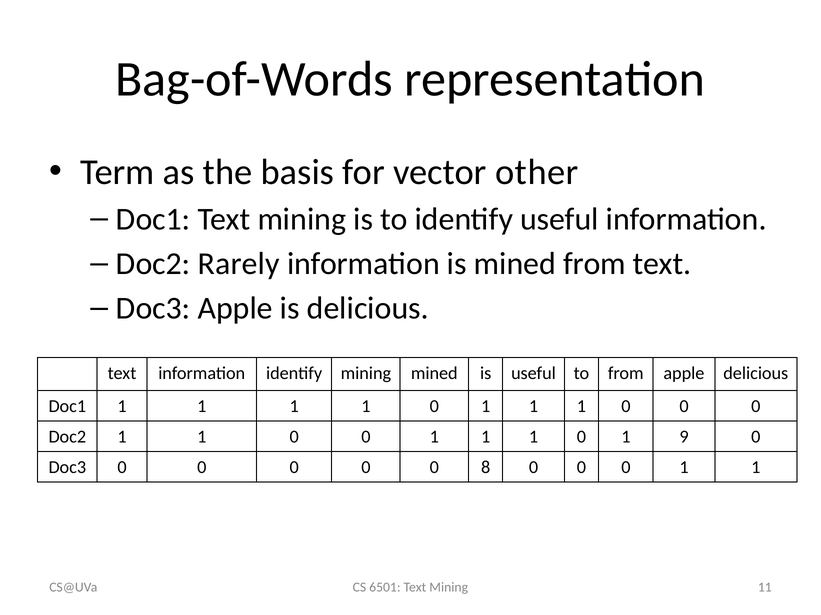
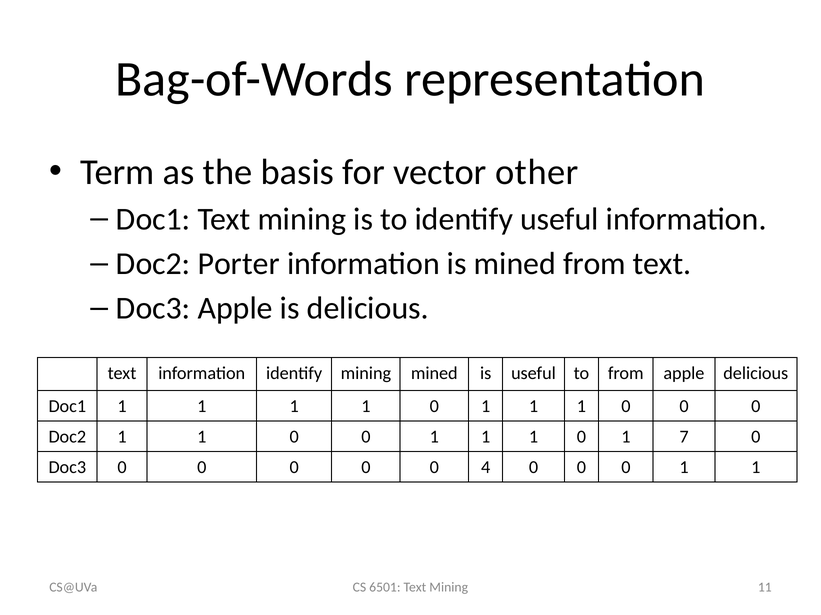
Rarely: Rarely -> Porter
9: 9 -> 7
8: 8 -> 4
